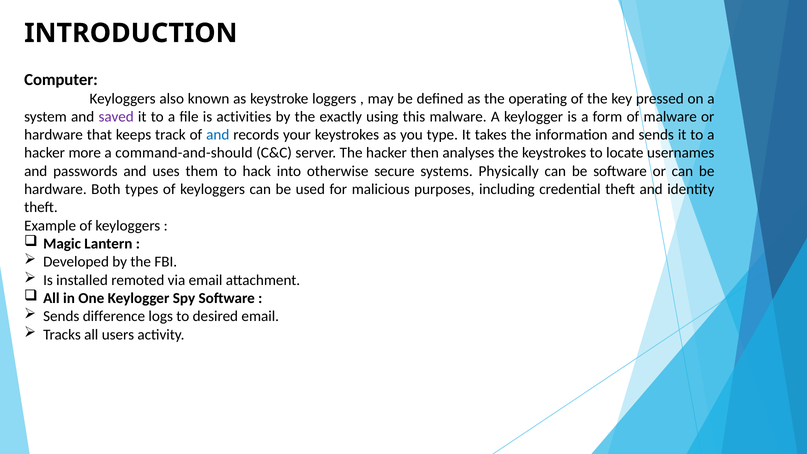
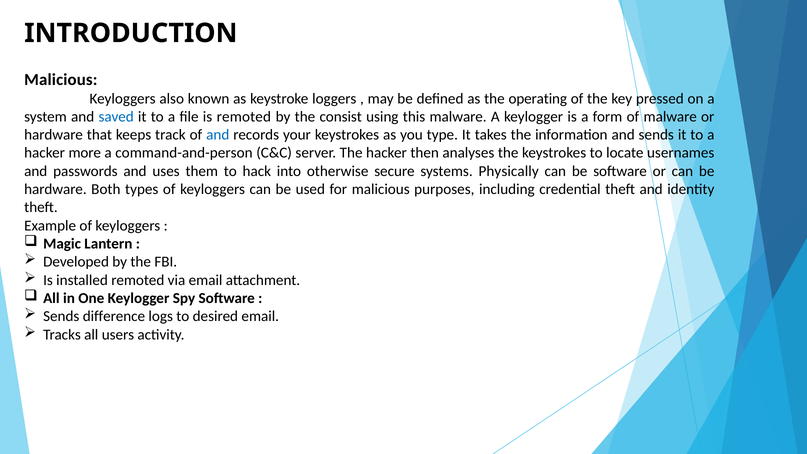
Computer at (61, 79): Computer -> Malicious
saved colour: purple -> blue
is activities: activities -> remoted
exactly: exactly -> consist
command-and-should: command-and-should -> command-and-person
